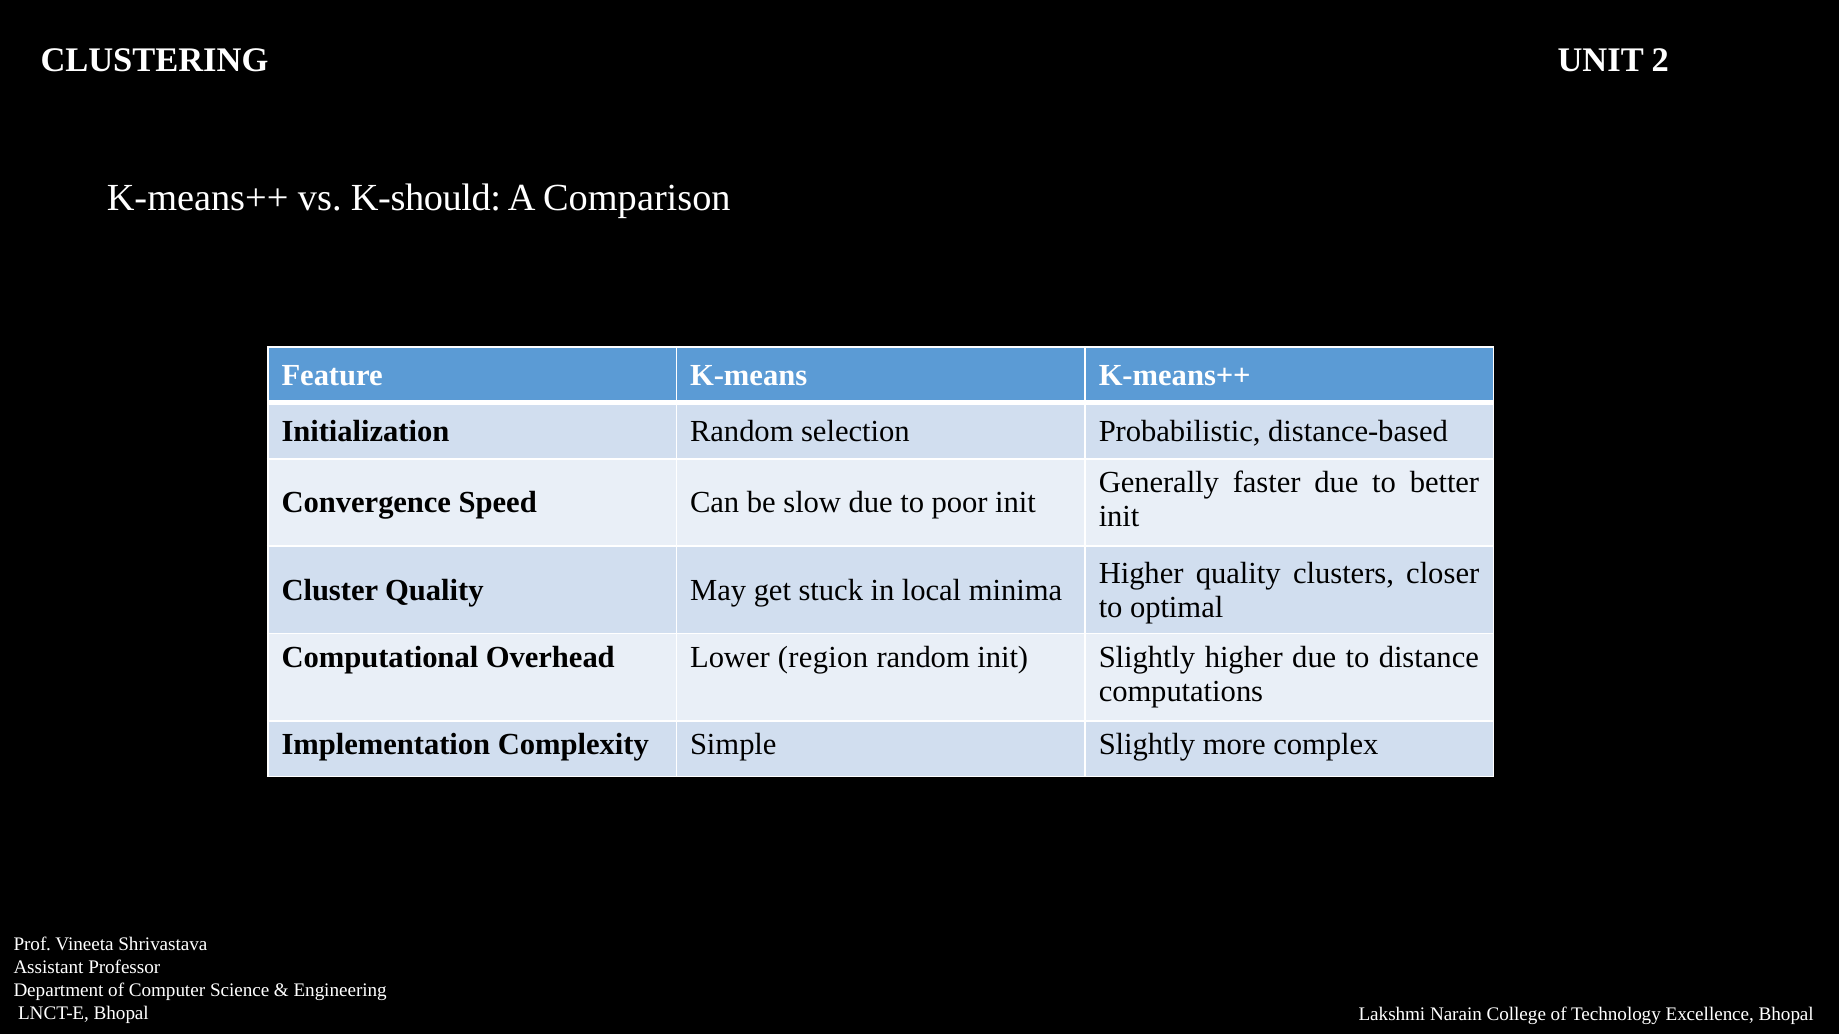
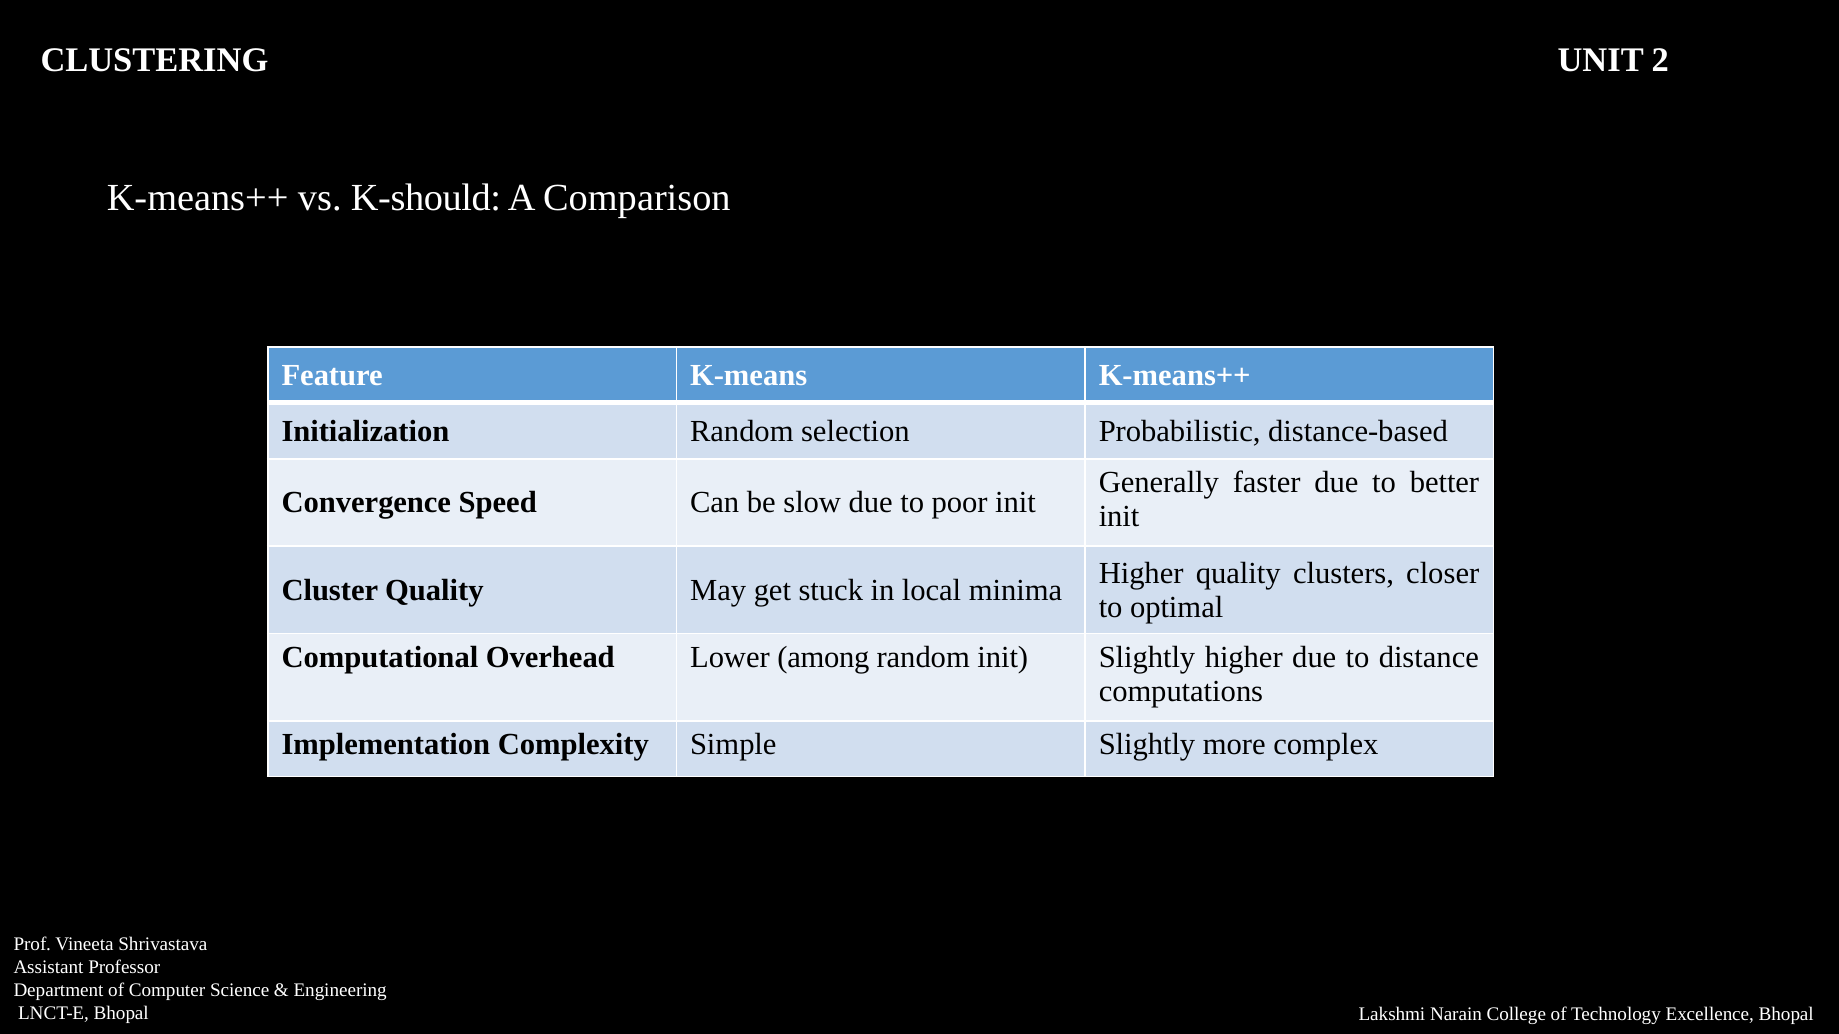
region: region -> among
